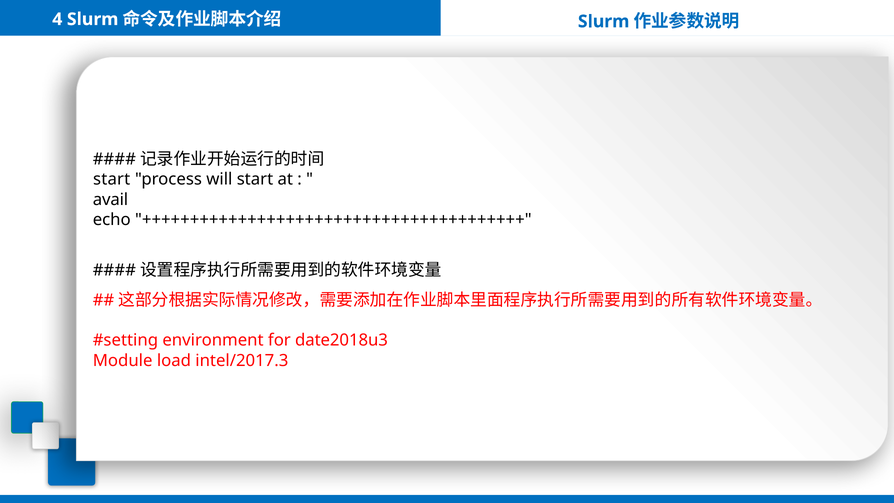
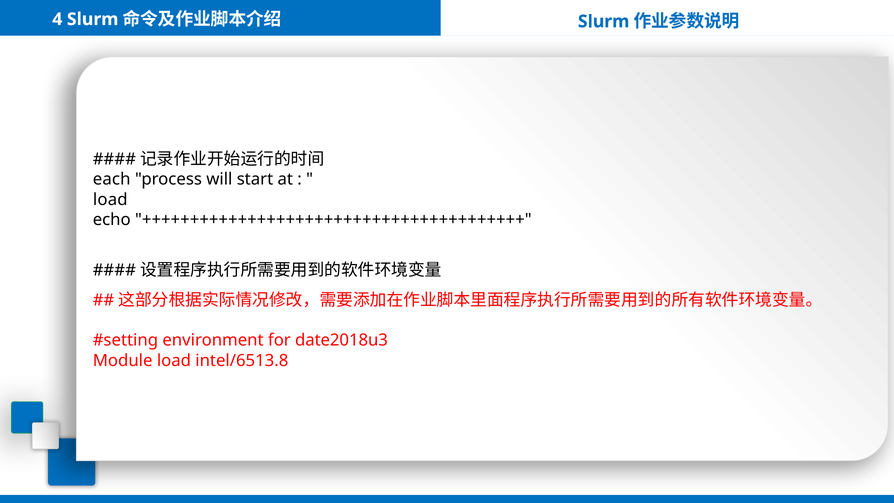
start at (112, 179): start -> each
avail at (110, 200): avail -> load
intel/2017.3: intel/2017.3 -> intel/6513.8
